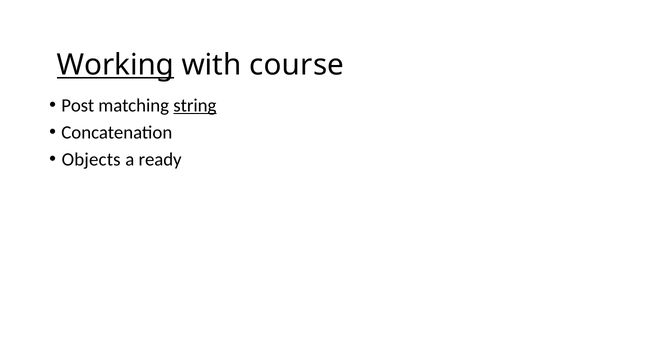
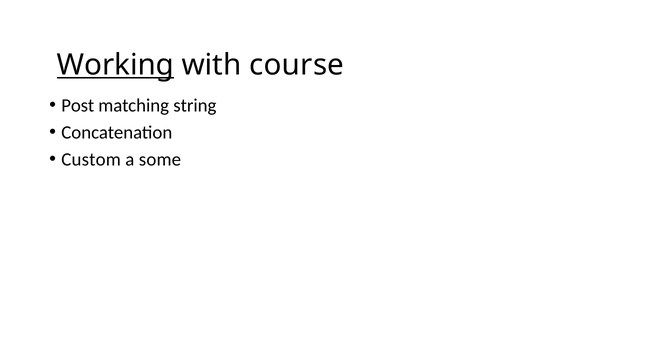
string underline: present -> none
Objects: Objects -> Custom
ready: ready -> some
